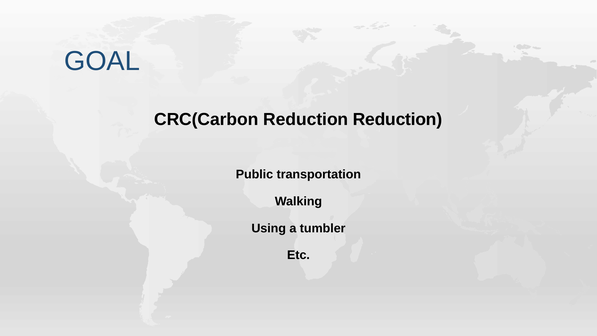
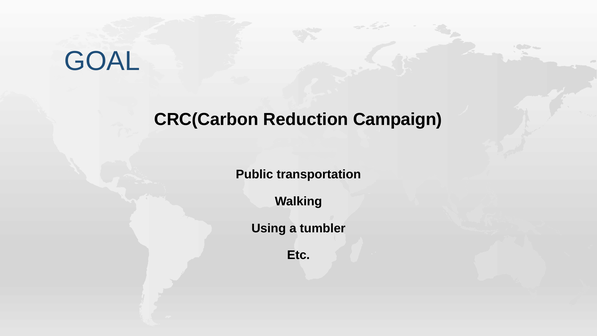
Reduction Reduction: Reduction -> Campaign
